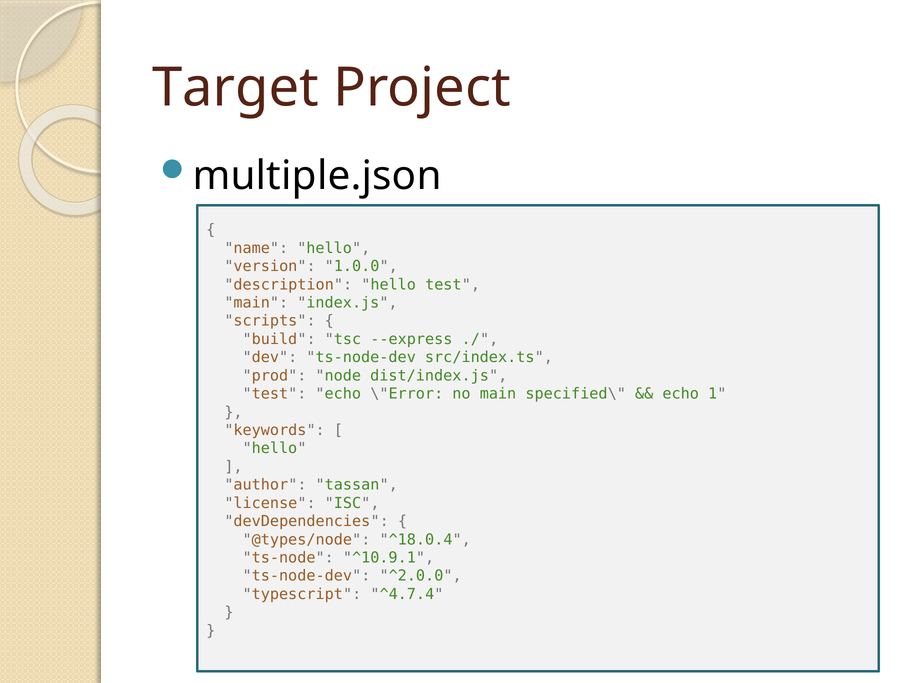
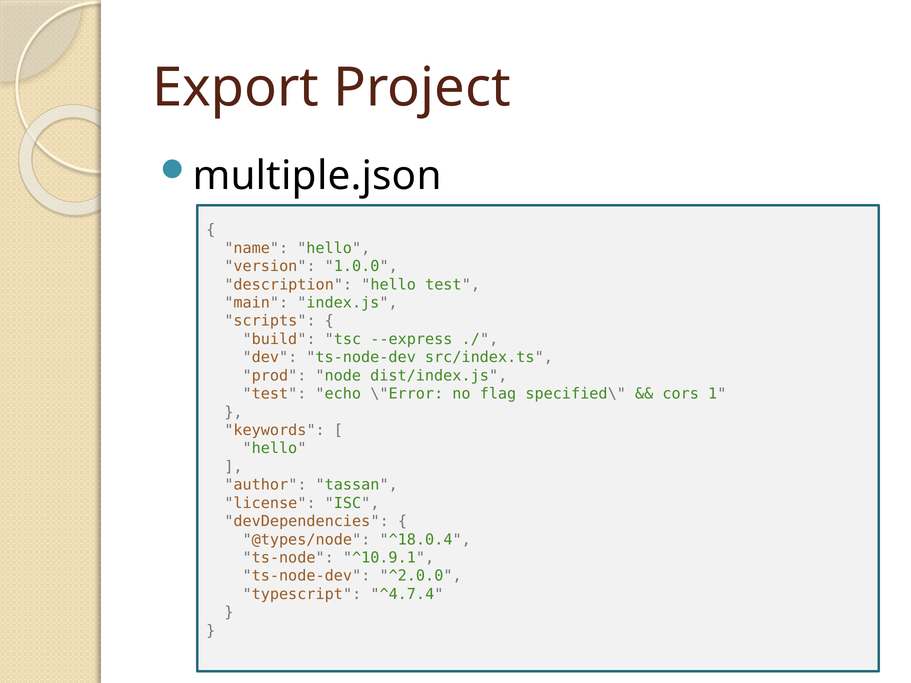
Target: Target -> Export
no main: main -> flag
echo at (681, 394): echo -> cors
